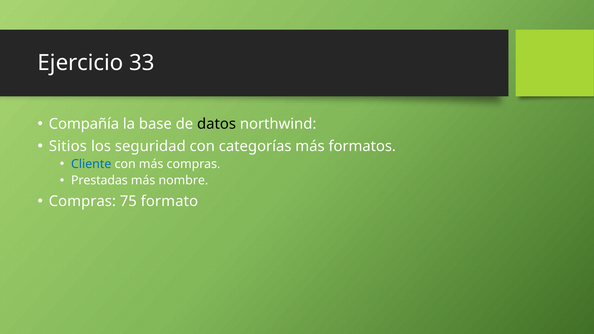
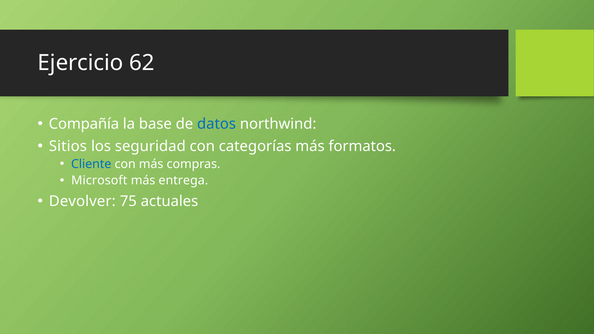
33: 33 -> 62
datos colour: black -> blue
Prestadas: Prestadas -> Microsoft
nombre: nombre -> entrega
Compras at (82, 201): Compras -> Devolver
formato: formato -> actuales
